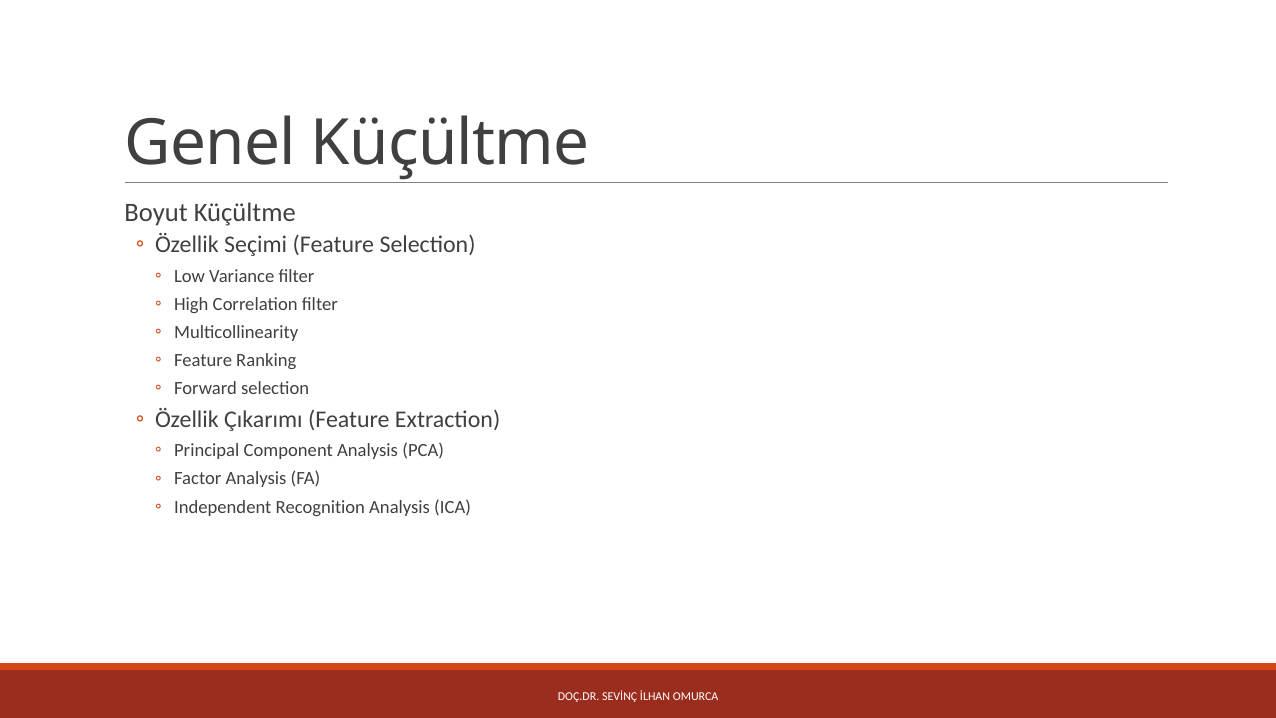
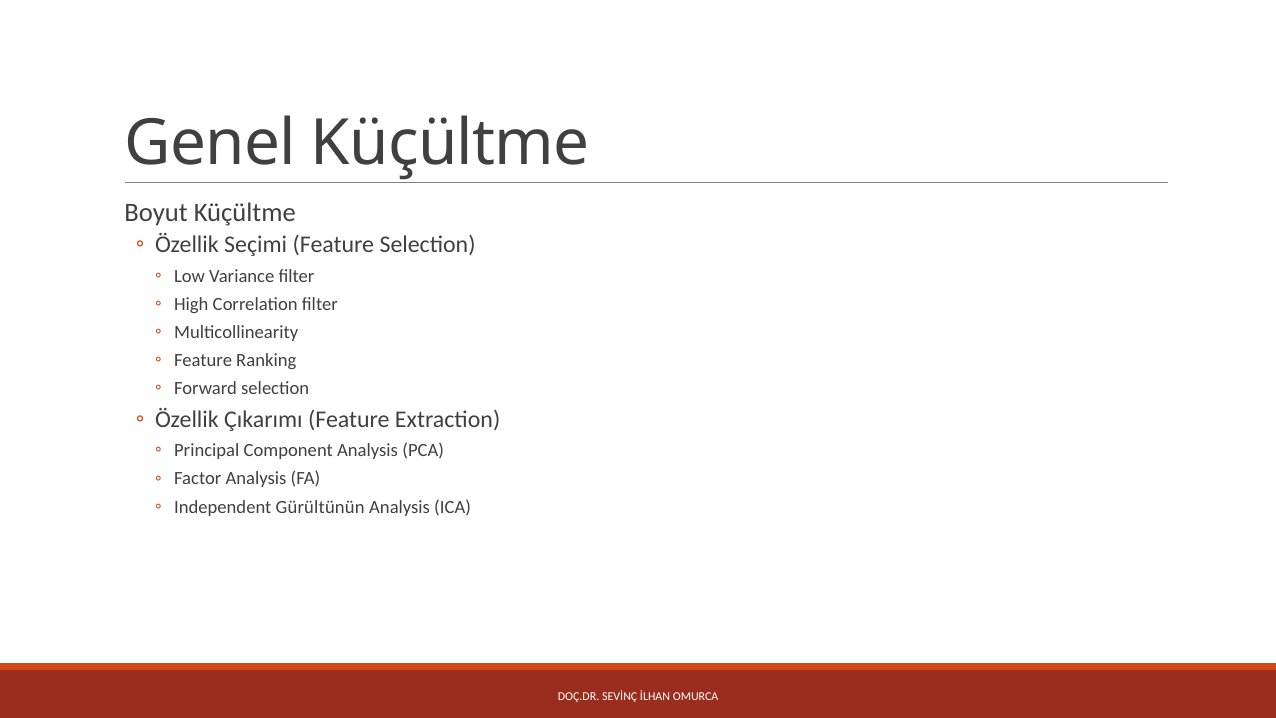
Recognition: Recognition -> Gürültünün
